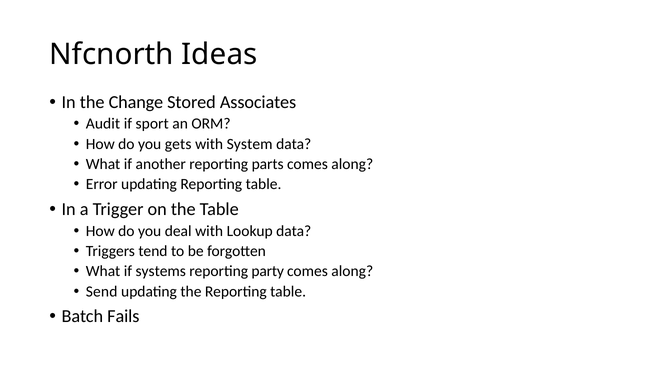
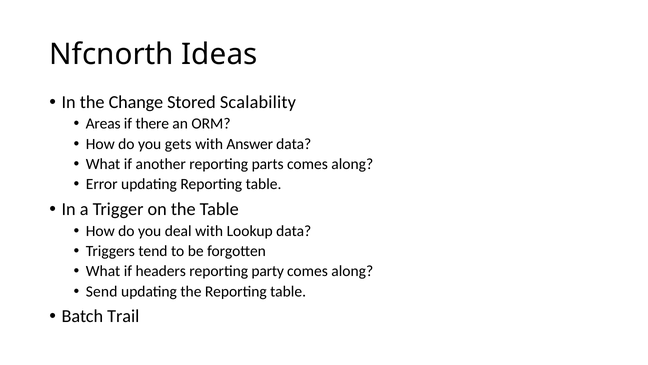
Associates: Associates -> Scalability
Audit: Audit -> Areas
sport: sport -> there
System: System -> Answer
systems: systems -> headers
Fails: Fails -> Trail
